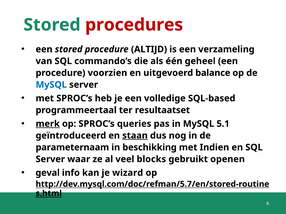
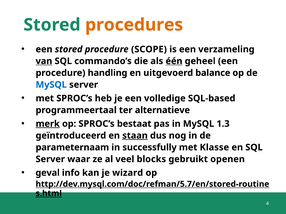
procedures colour: red -> orange
ALTIJD: ALTIJD -> SCOPE
van underline: none -> present
één underline: none -> present
voorzien: voorzien -> handling
resultaatset: resultaatset -> alternatieve
queries: queries -> bestaat
5.1: 5.1 -> 1.3
beschikking: beschikking -> successfully
Indien: Indien -> Klasse
